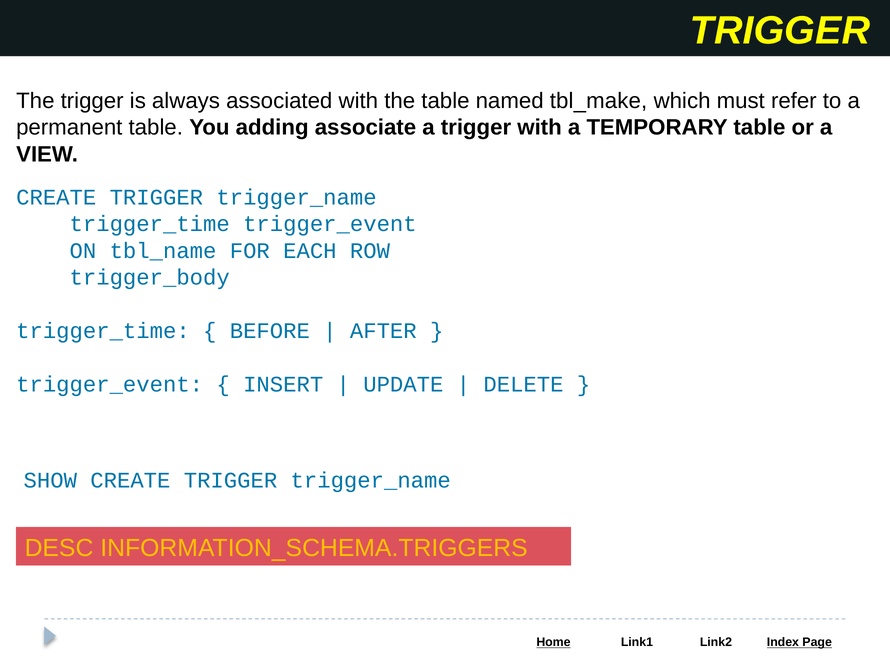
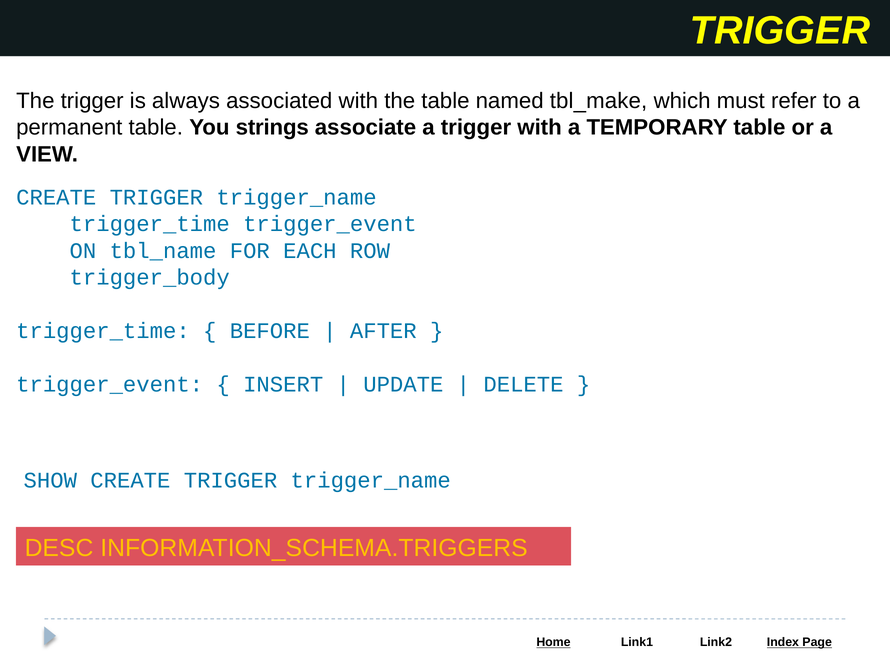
adding: adding -> strings
